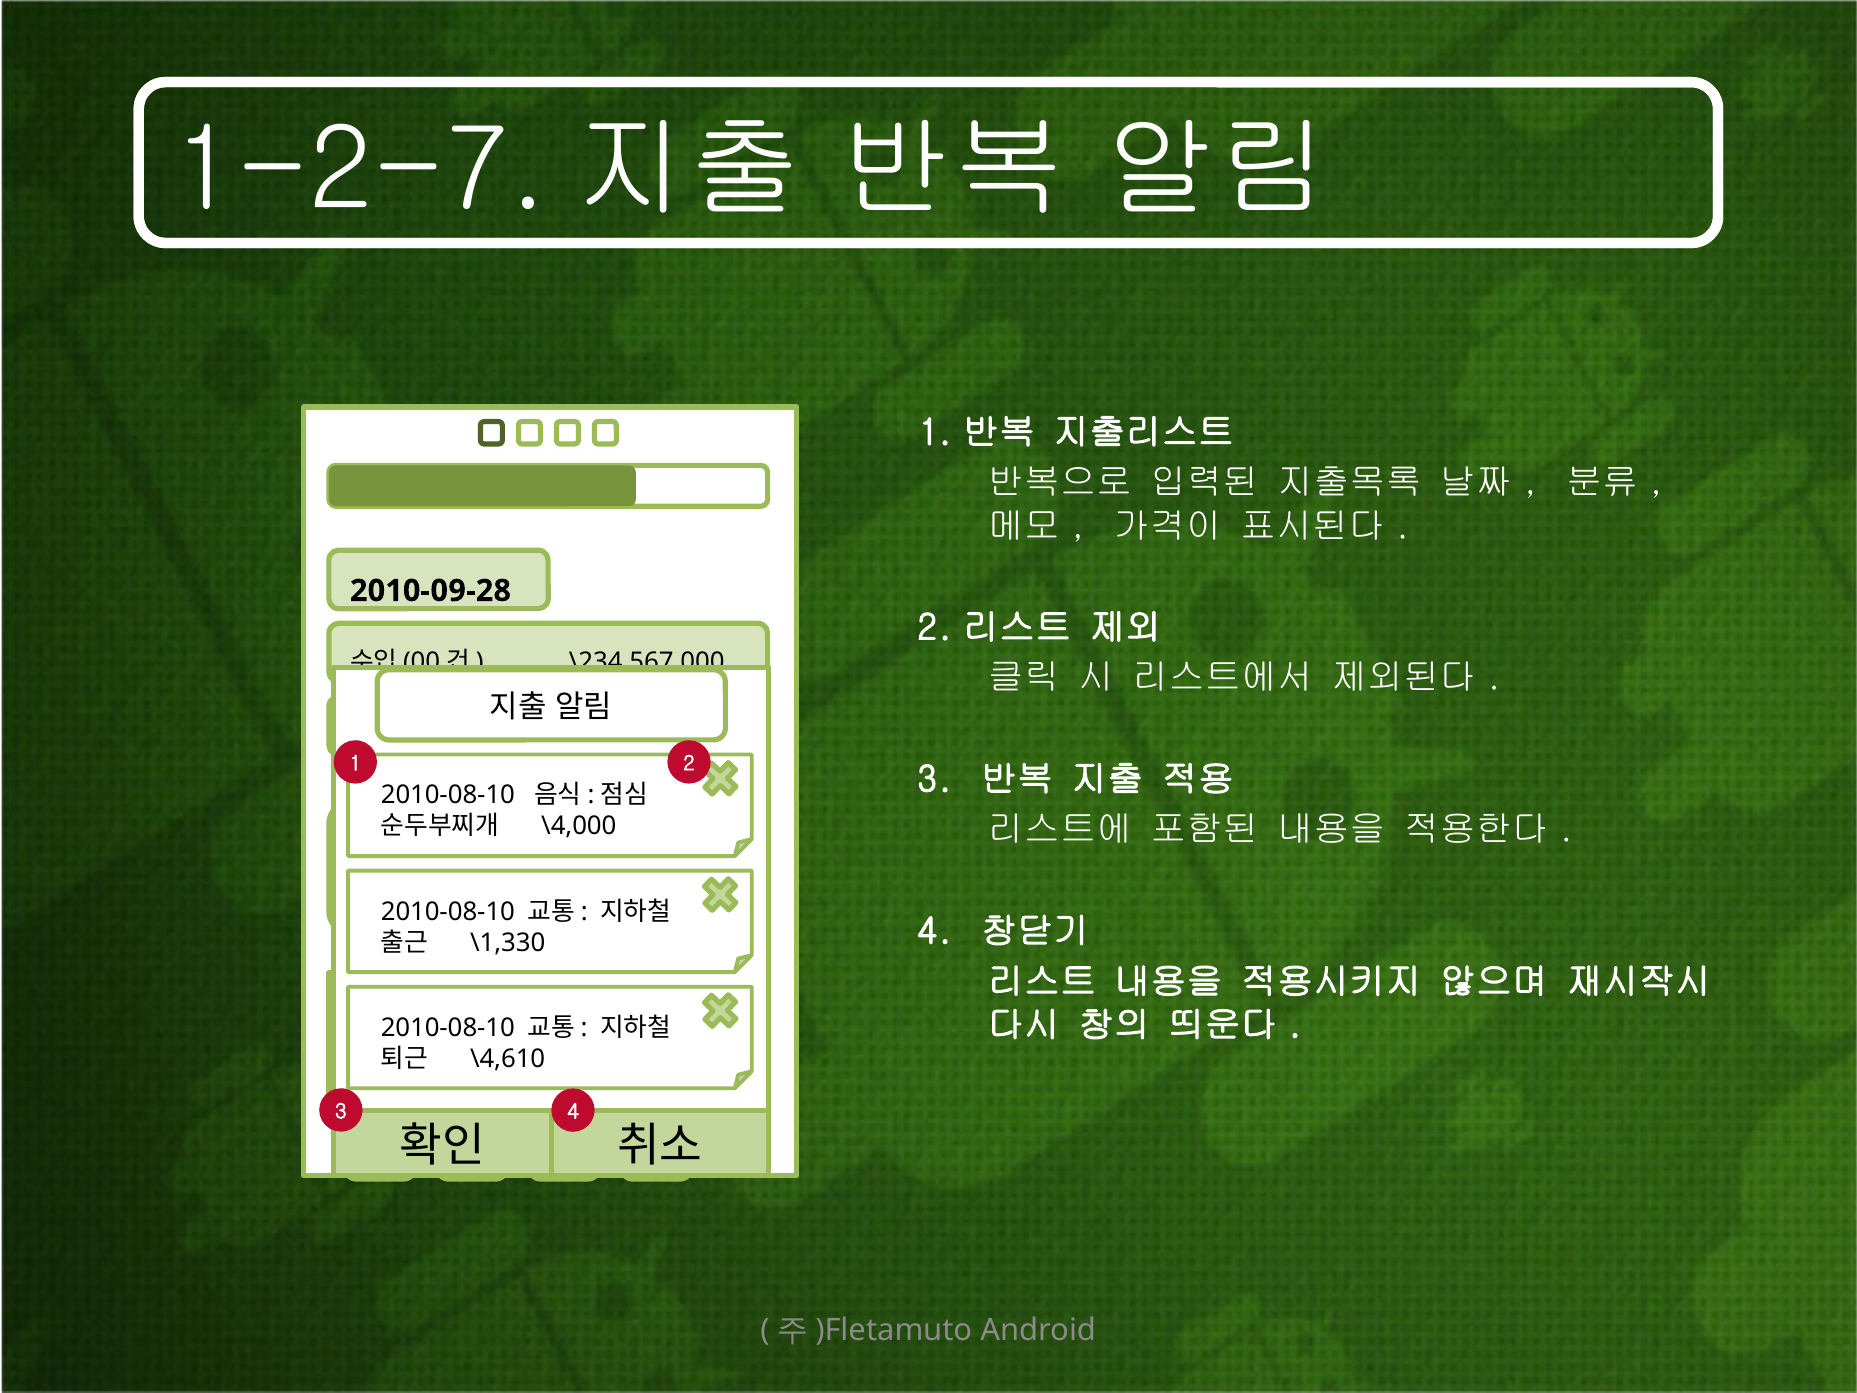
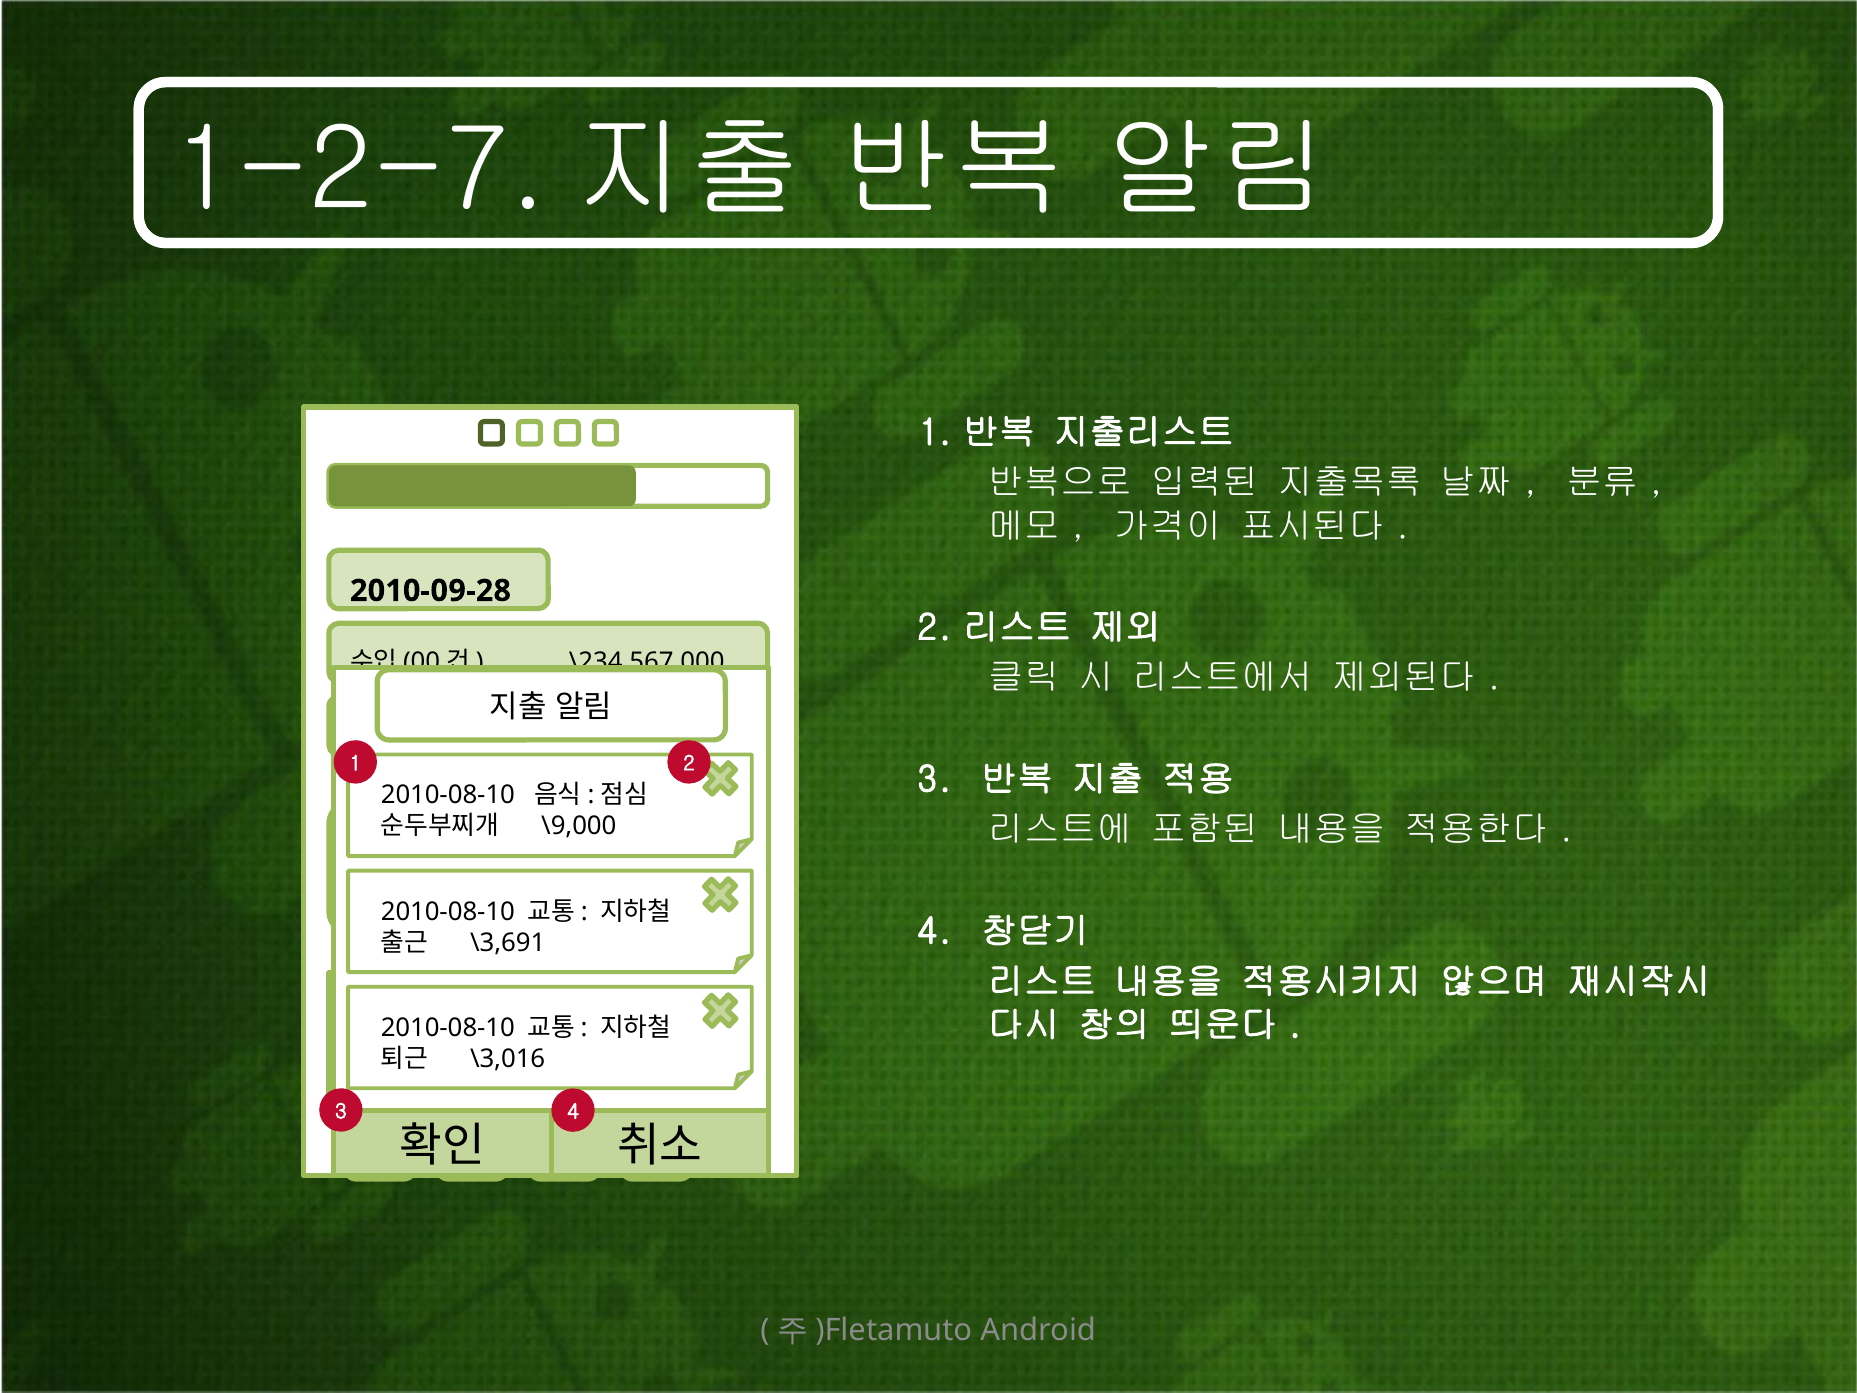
\4,000: \4,000 -> \9,000
\1,330: \1,330 -> \3,691
\4,610: \4,610 -> \3,016
